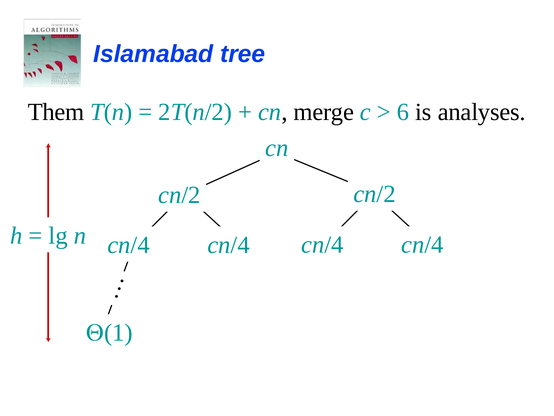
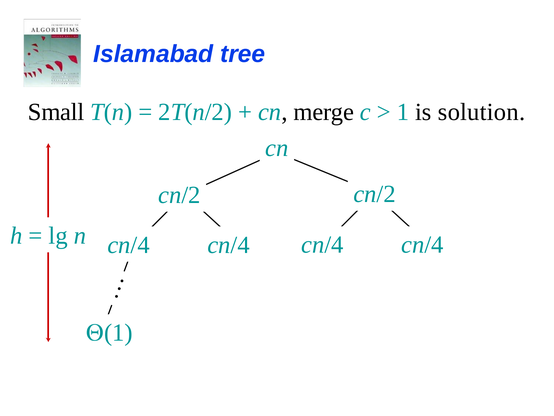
Them: Them -> Small
6 at (403, 112): 6 -> 1
analyses: analyses -> solution
